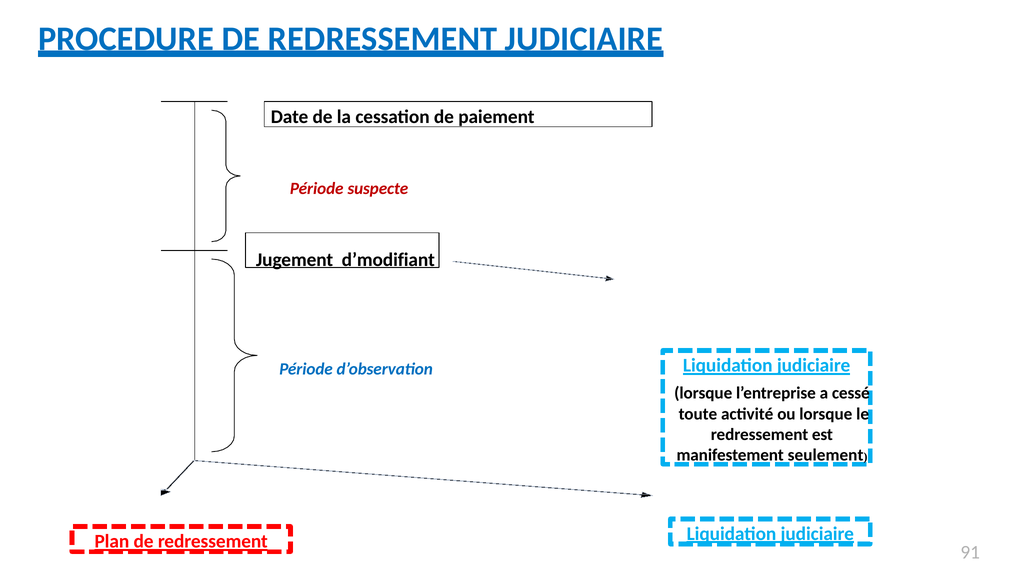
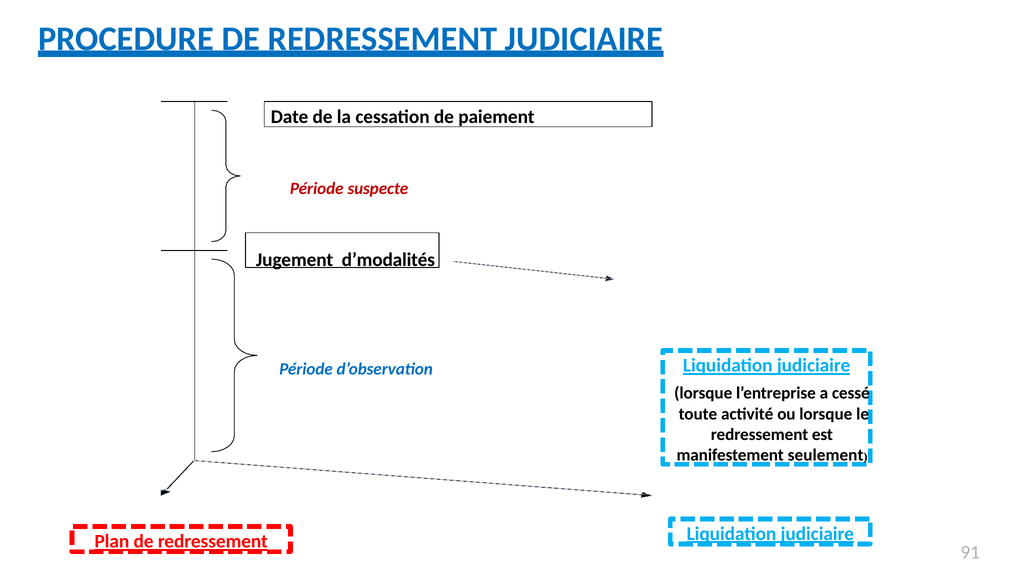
d’modifiant: d’modifiant -> d’modalités
